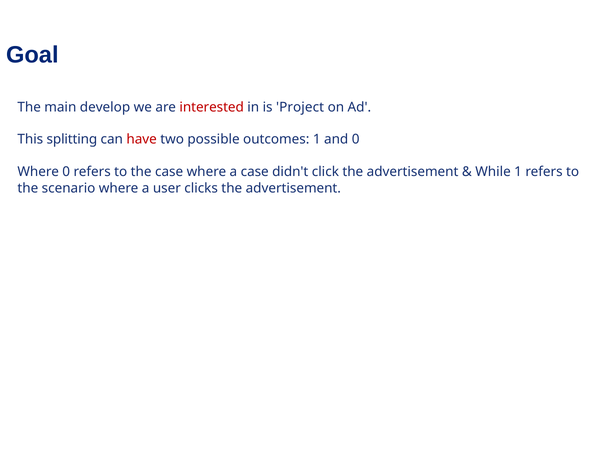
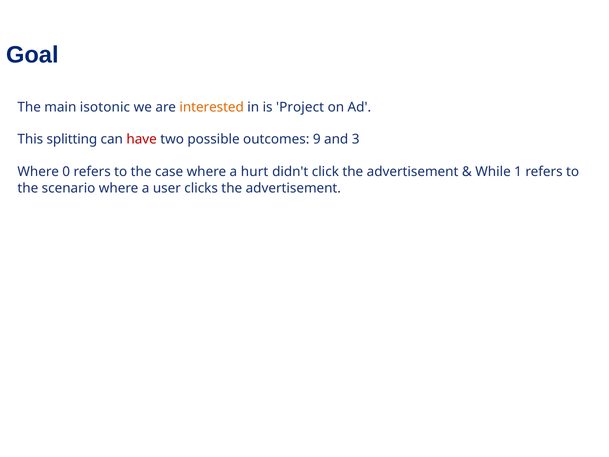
develop: develop -> isotonic
interested colour: red -> orange
outcomes 1: 1 -> 9
and 0: 0 -> 3
a case: case -> hurt
